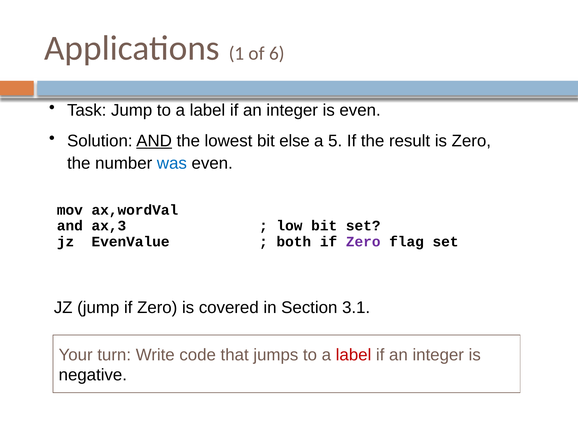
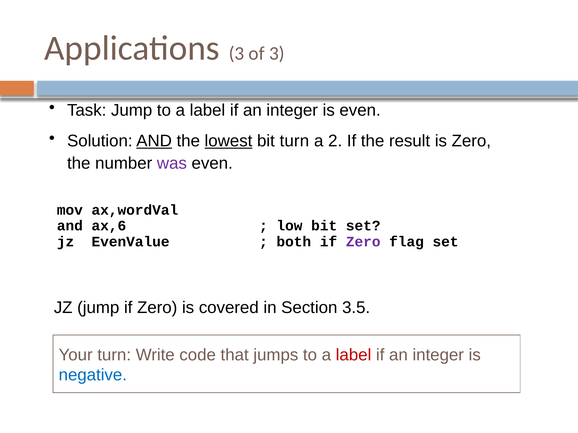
Applications 1: 1 -> 3
of 6: 6 -> 3
lowest underline: none -> present
bit else: else -> turn
5: 5 -> 2
was colour: blue -> purple
ax,3: ax,3 -> ax,6
3.1: 3.1 -> 3.5
negative colour: black -> blue
